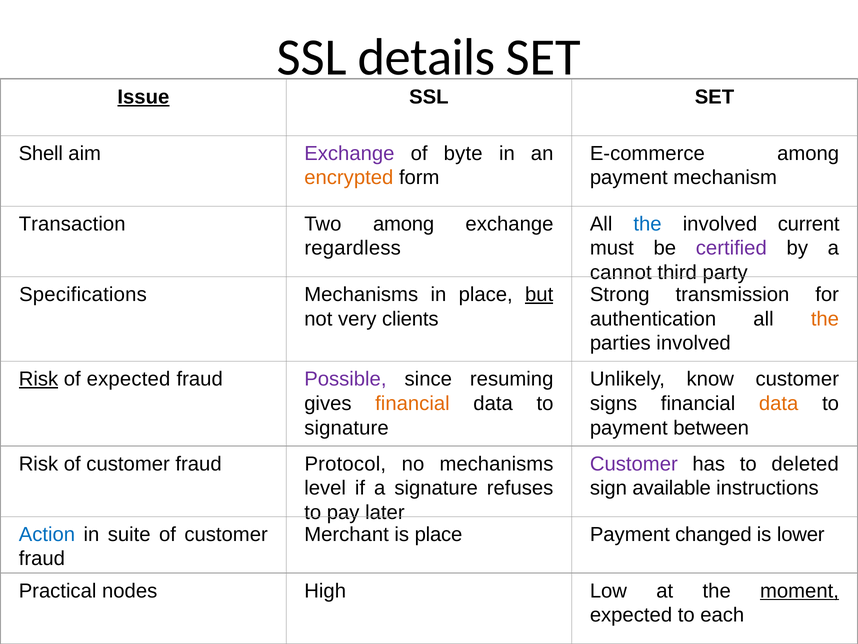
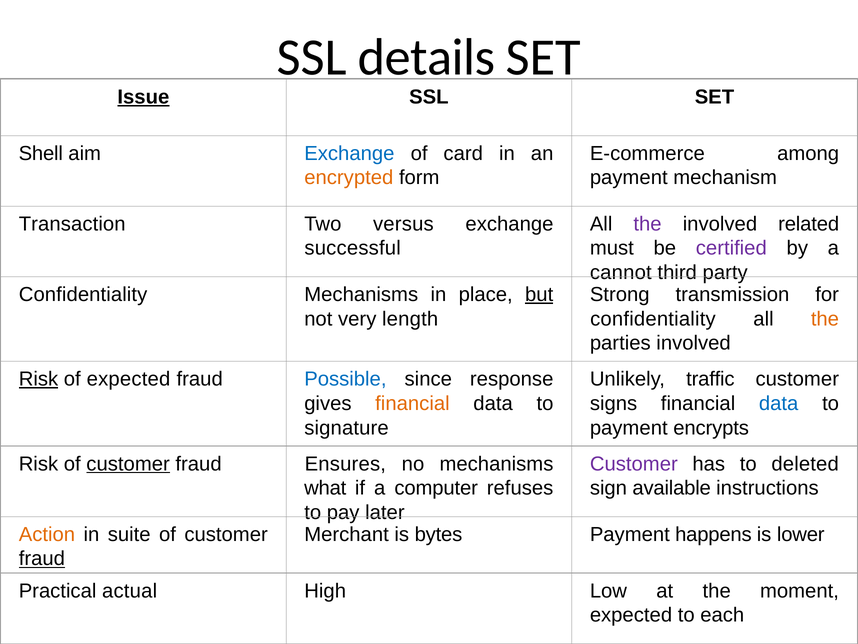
Exchange at (349, 153) colour: purple -> blue
byte: byte -> card
Two among: among -> versus
the at (648, 224) colour: blue -> purple
current: current -> related
regardless: regardless -> successful
Specifications at (83, 294): Specifications -> Confidentiality
clients: clients -> length
authentication at (653, 319): authentication -> confidentiality
Possible colour: purple -> blue
resuming: resuming -> response
know: know -> traffic
data at (779, 403) colour: orange -> blue
between: between -> encrypts
customer at (128, 463) underline: none -> present
Protocol: Protocol -> Ensures
level: level -> what
a signature: signature -> computer
Action colour: blue -> orange
is place: place -> bytes
changed: changed -> happens
fraud at (42, 558) underline: none -> present
nodes: nodes -> actual
moment underline: present -> none
